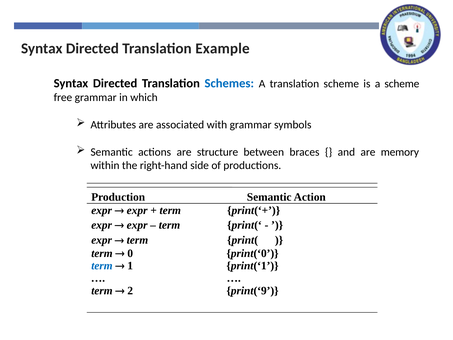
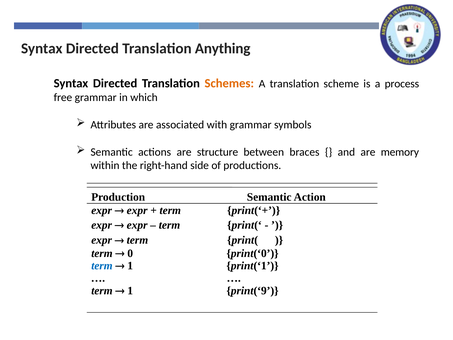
Example: Example -> Anything
Schemes colour: blue -> orange
a scheme: scheme -> process
2 at (130, 290): 2 -> 1
